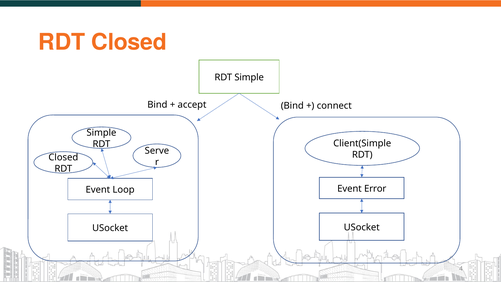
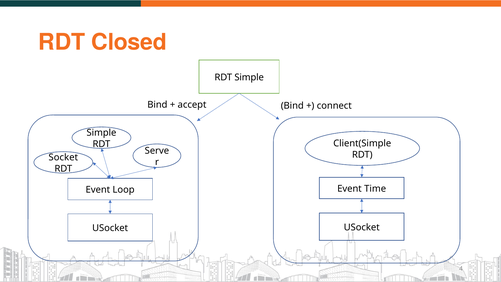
Closed at (63, 157): Closed -> Socket
Error: Error -> Time
